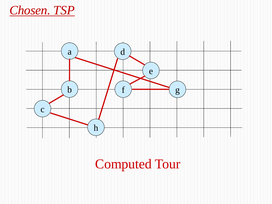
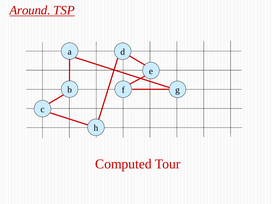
Chosen: Chosen -> Around
